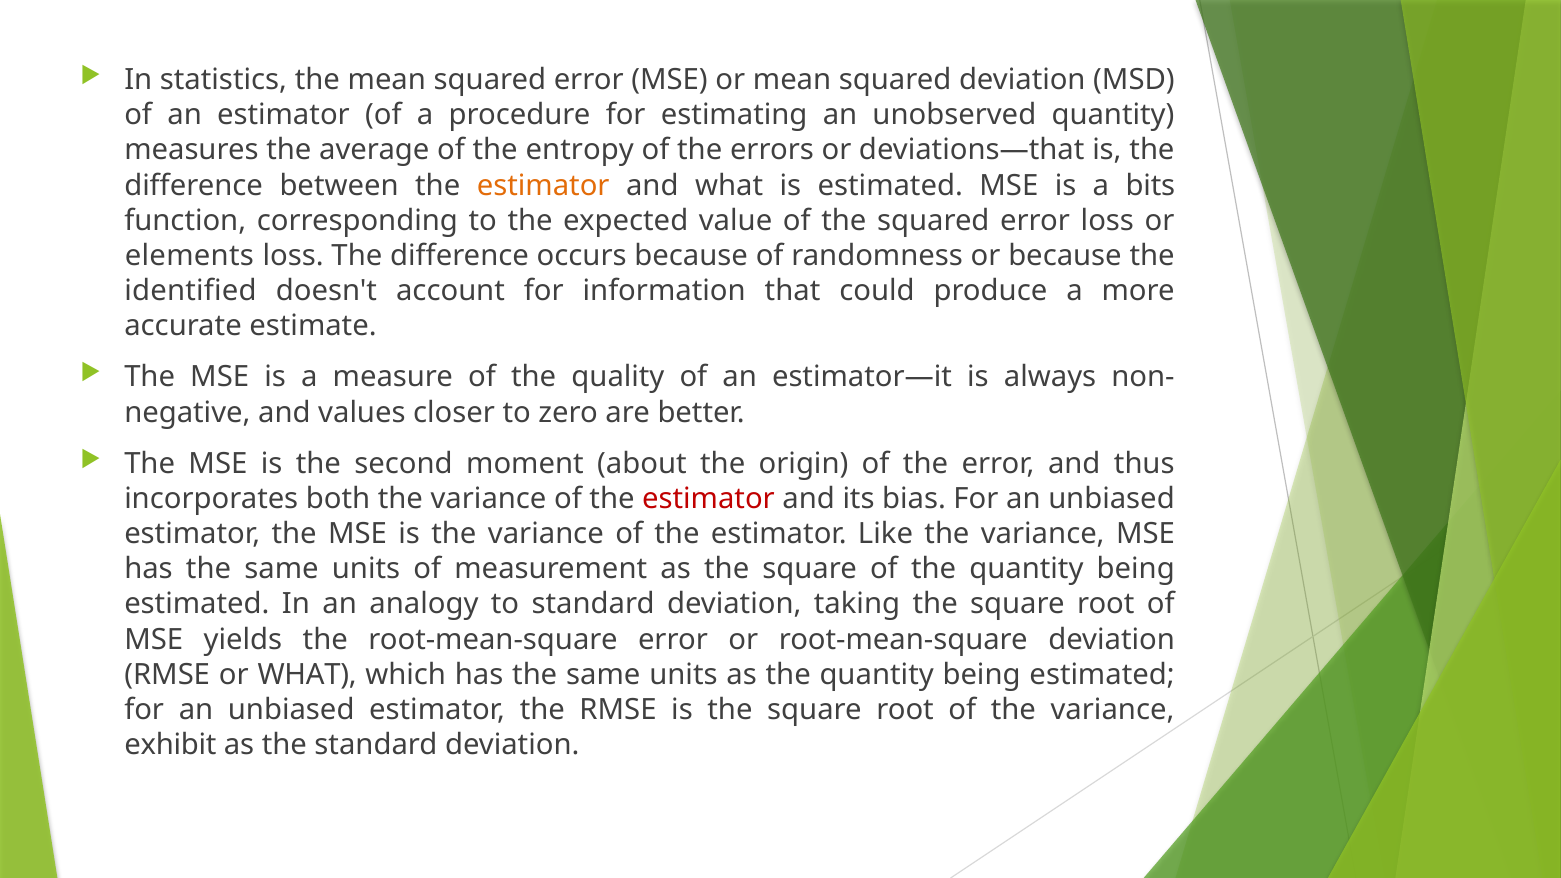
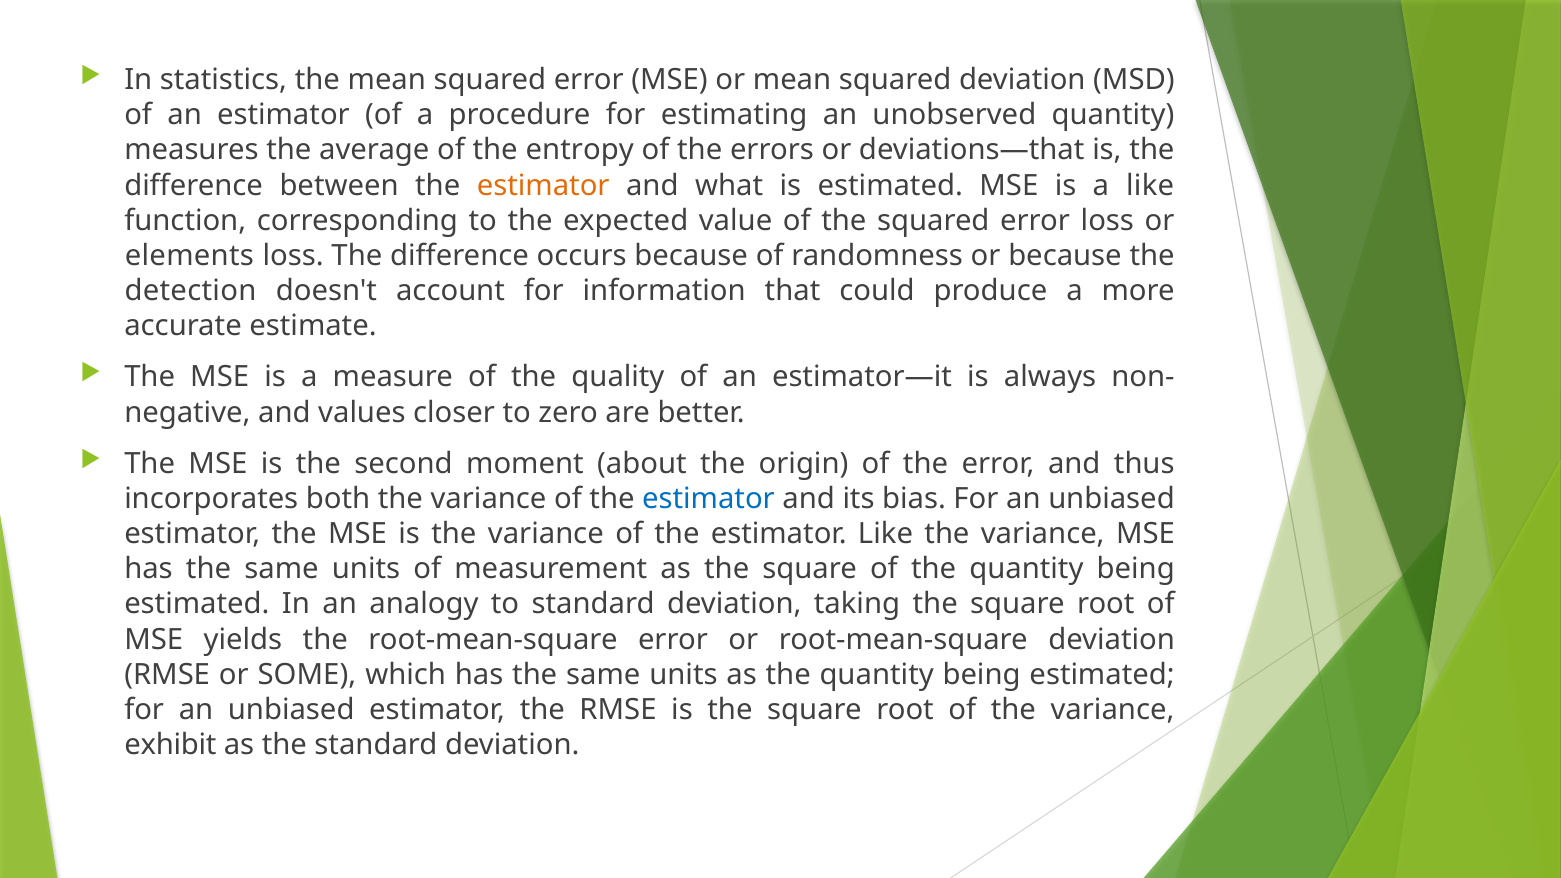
a bits: bits -> like
identified: identified -> detection
estimator at (708, 499) colour: red -> blue
or WHAT: WHAT -> SOME
